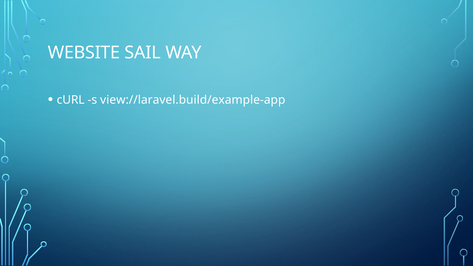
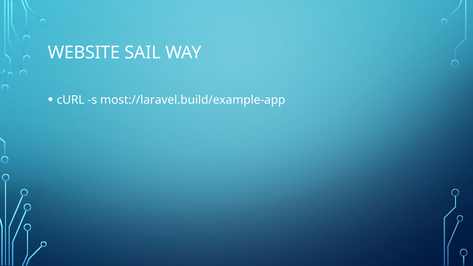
view://laravel.build/example-app: view://laravel.build/example-app -> most://laravel.build/example-app
